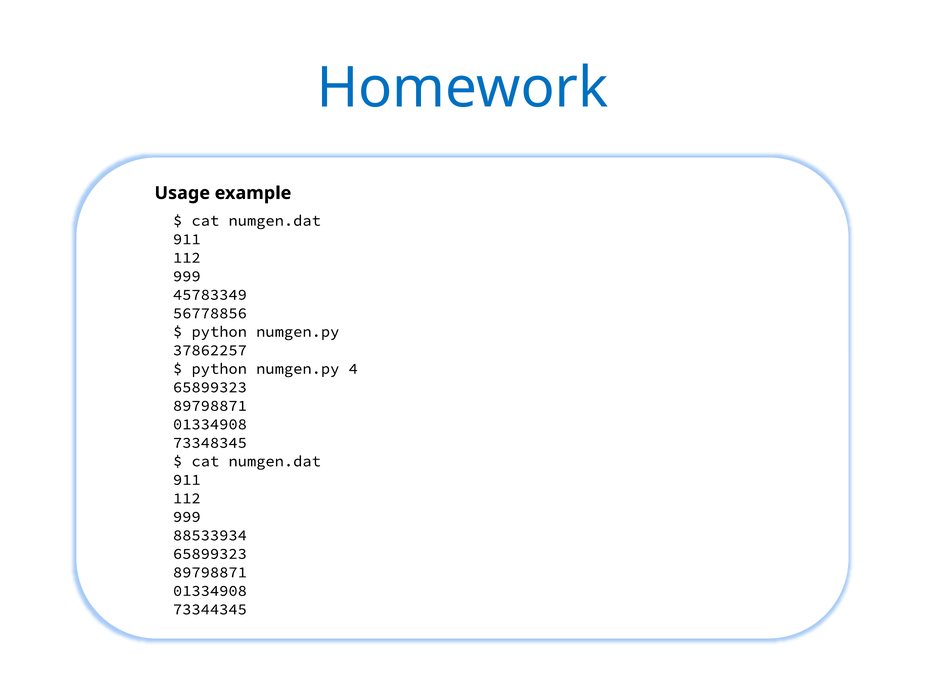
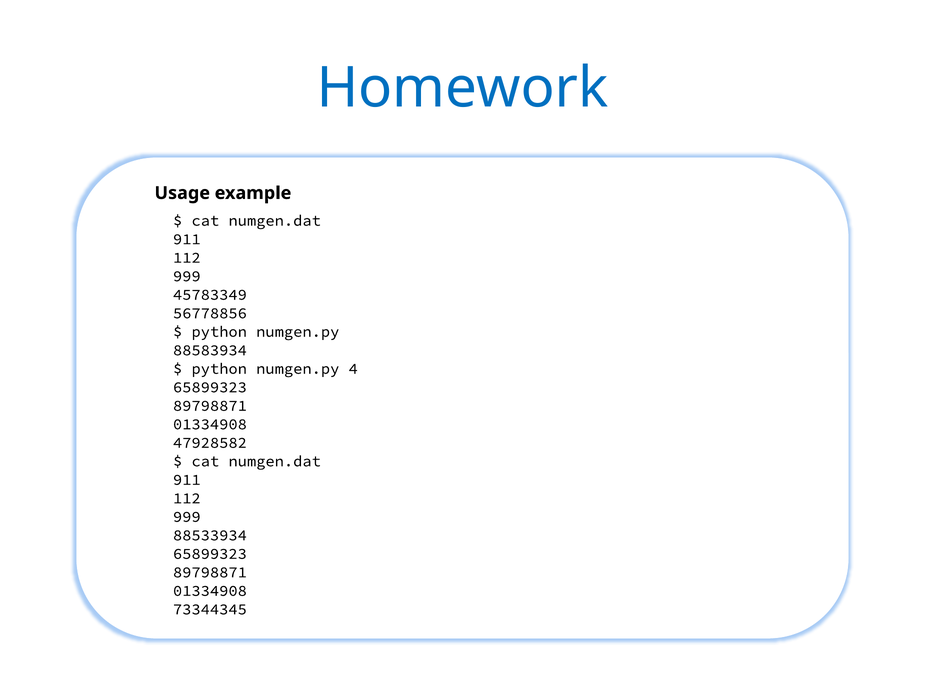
37862257: 37862257 -> 88583934
73348345: 73348345 -> 47928582
